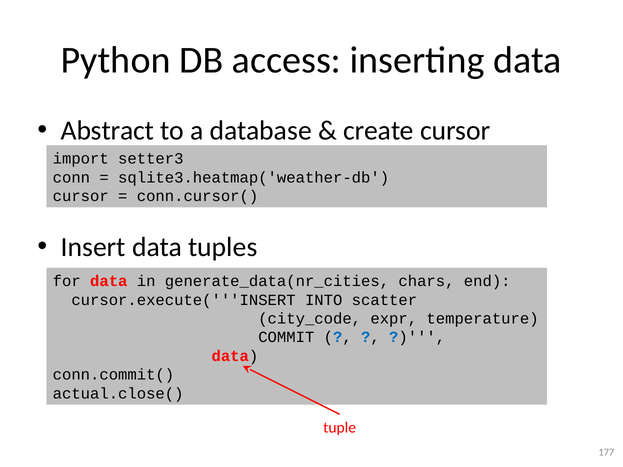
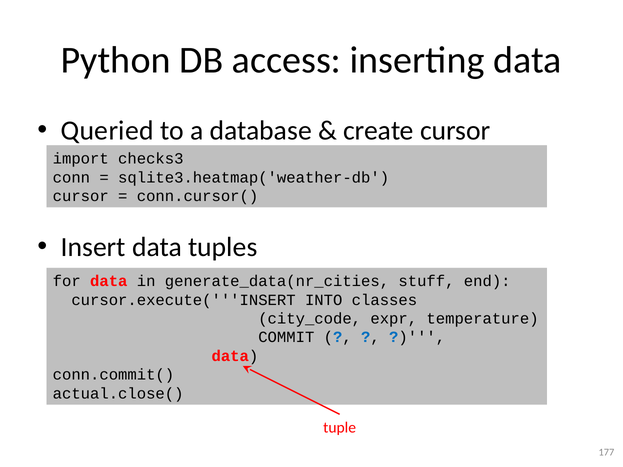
Abstract: Abstract -> Queried
setter3: setter3 -> checks3
chars: chars -> stuff
scatter: scatter -> classes
